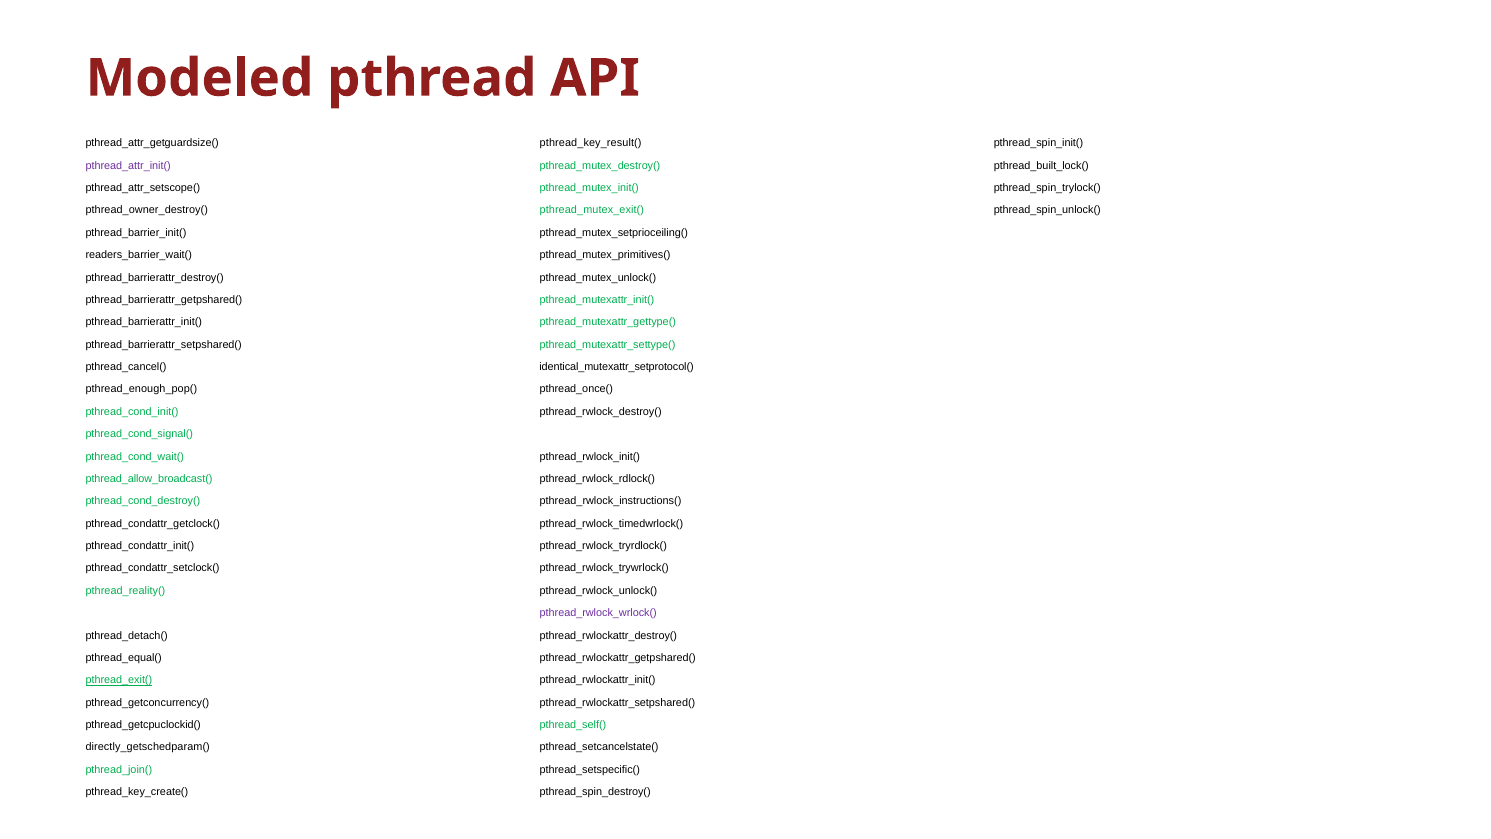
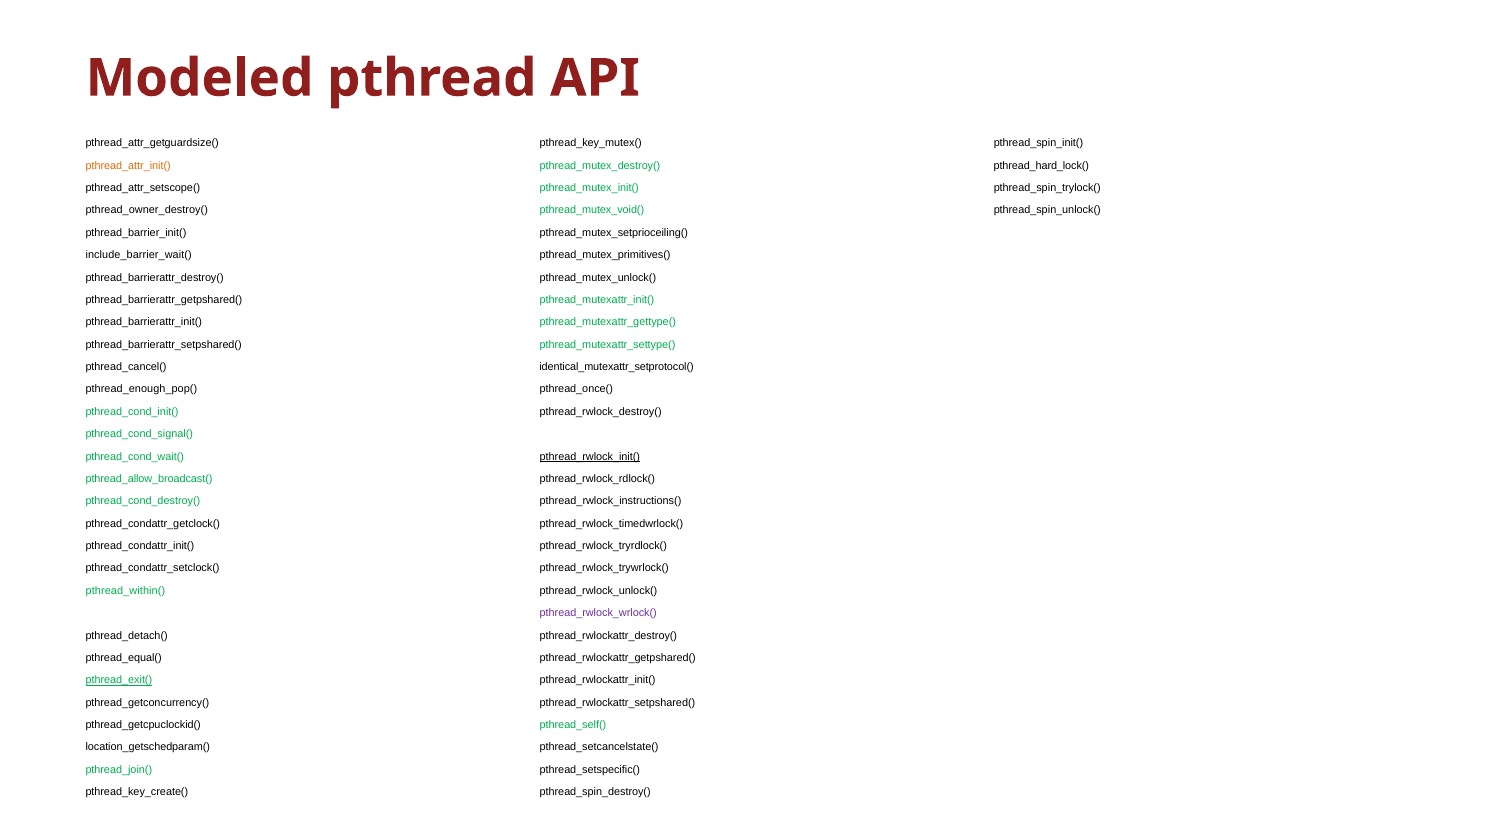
pthread_key_result(: pthread_key_result( -> pthread_key_mutex(
pthread_attr_init( colour: purple -> orange
pthread_built_lock(: pthread_built_lock( -> pthread_hard_lock(
pthread_mutex_exit(: pthread_mutex_exit( -> pthread_mutex_void(
readers_barrier_wait(: readers_barrier_wait( -> include_barrier_wait(
pthread_rwlock_init( underline: none -> present
pthread_reality(: pthread_reality( -> pthread_within(
directly_getschedparam(: directly_getschedparam( -> location_getschedparam(
